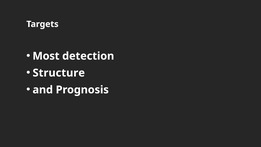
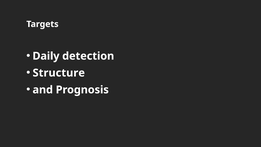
Most: Most -> Daily
